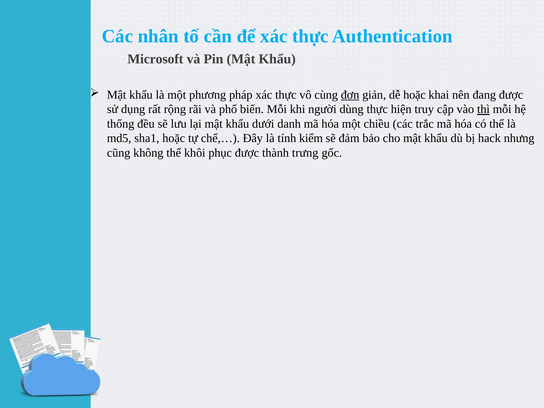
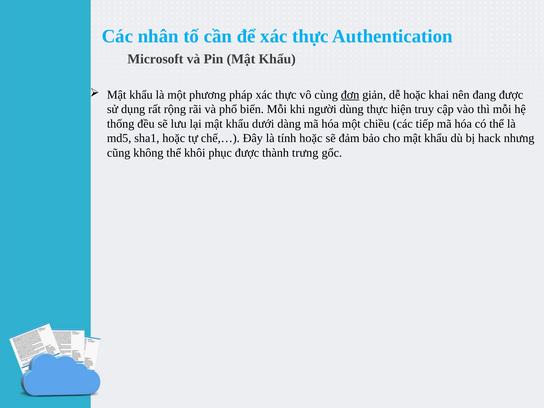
thì underline: present -> none
danh: danh -> dàng
trắc: trắc -> tiếp
tính kiểm: kiểm -> hoặc
